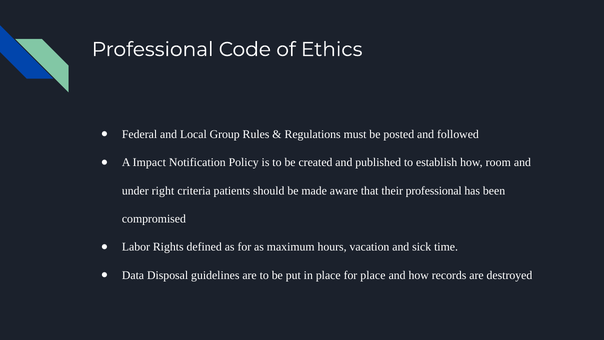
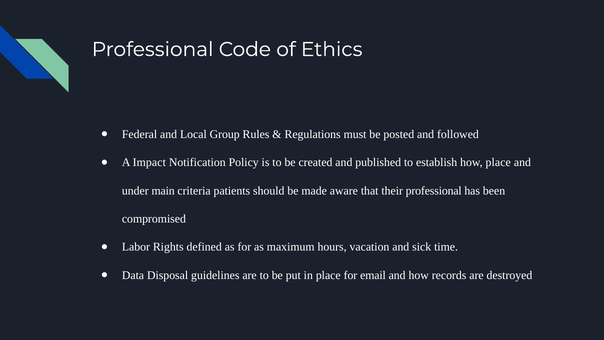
how room: room -> place
right: right -> main
for place: place -> email
